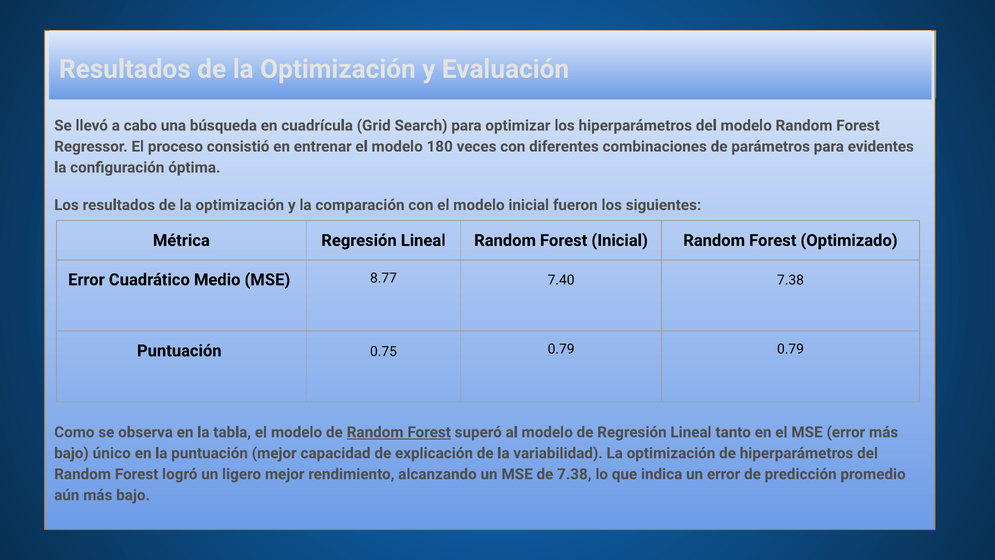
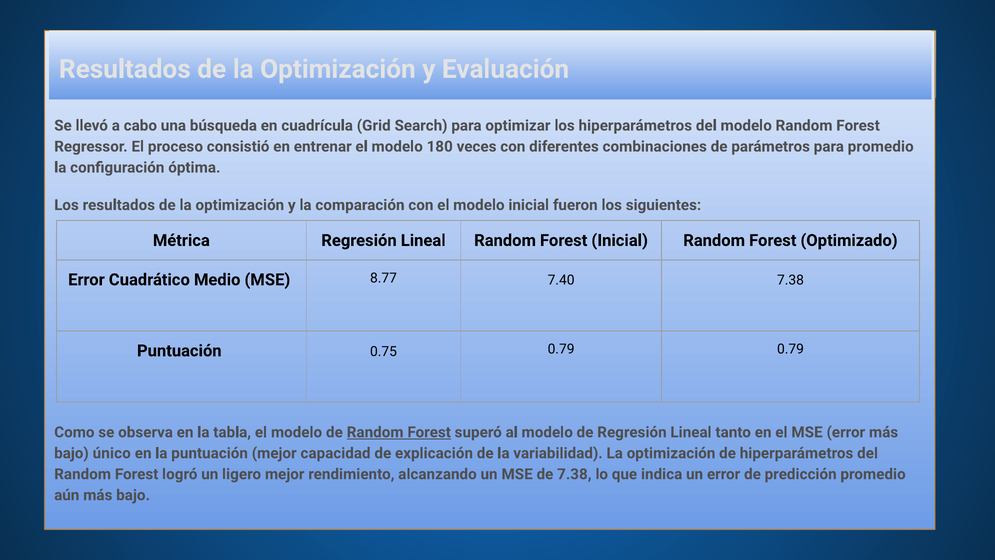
para evidentes: evidentes -> promedio
